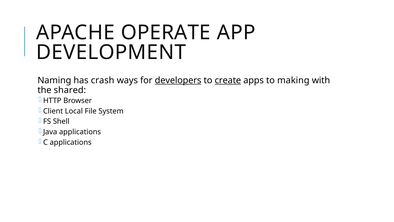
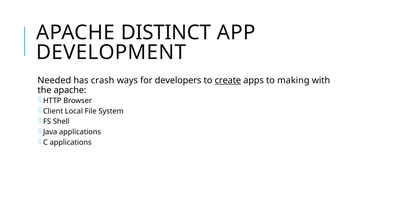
OPERATE: OPERATE -> DISTINCT
Naming: Naming -> Needed
developers underline: present -> none
the shared: shared -> apache
